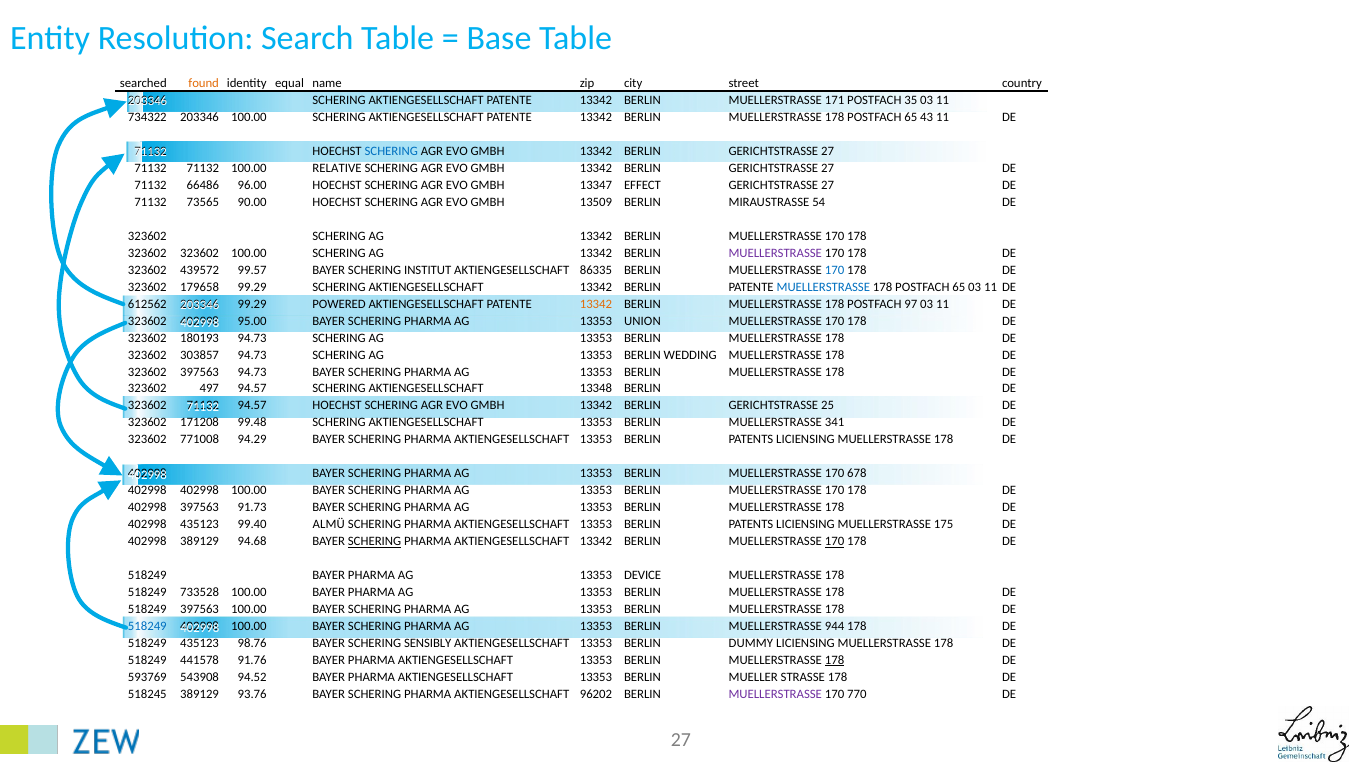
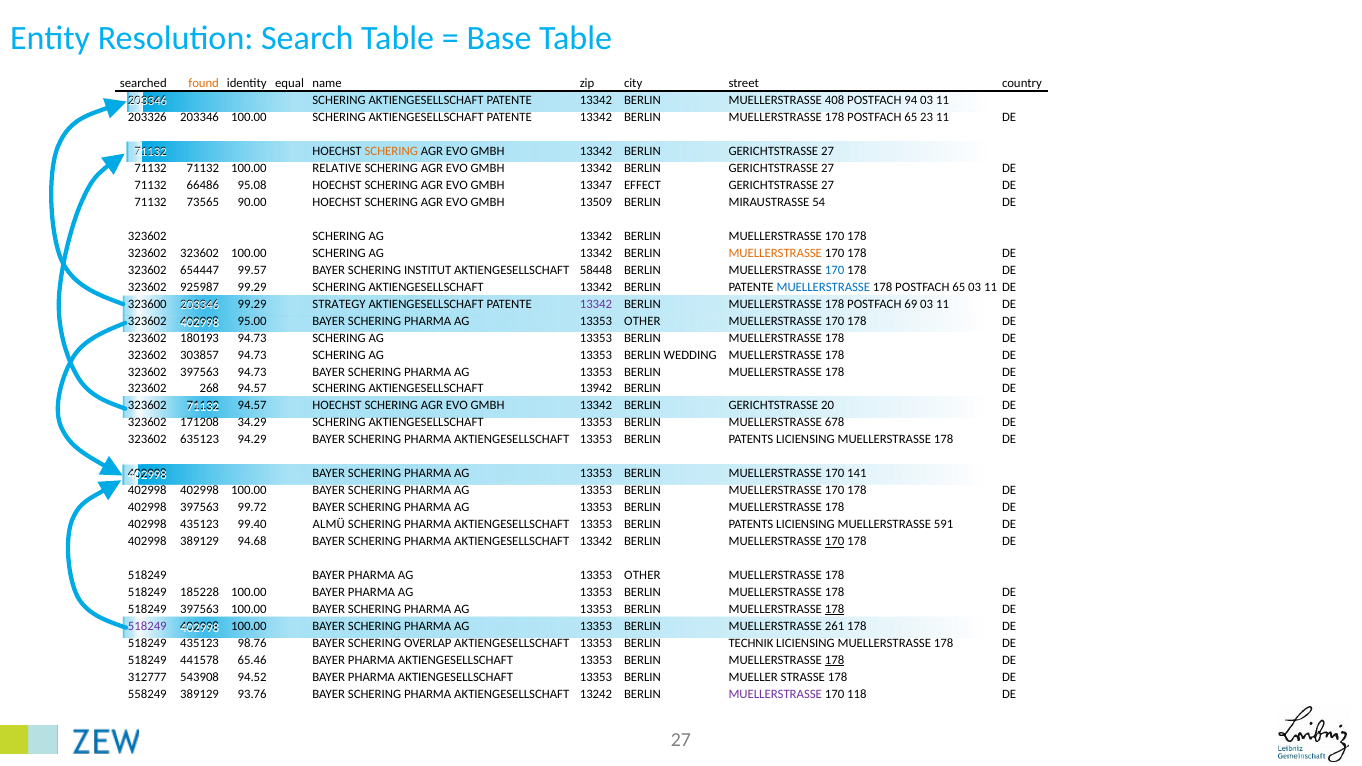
171: 171 -> 408
35: 35 -> 94
734322: 734322 -> 203326
43: 43 -> 23
SCHERING at (391, 151) colour: blue -> orange
96.00: 96.00 -> 95.08
MUELLERSTRASSE at (775, 253) colour: purple -> orange
439572: 439572 -> 654447
86335: 86335 -> 58448
179658: 179658 -> 925987
612562: 612562 -> 323600
POWERED: POWERED -> STRATEGY
13342 at (596, 304) colour: orange -> purple
97: 97 -> 69
UNION at (642, 321): UNION -> OTHER
497: 497 -> 268
13348: 13348 -> 13942
25: 25 -> 20
99.48: 99.48 -> 34.29
341: 341 -> 678
771008: 771008 -> 635123
678: 678 -> 141
91.73: 91.73 -> 99.72
175: 175 -> 591
SCHERING at (375, 542) underline: present -> none
DEVICE at (643, 575): DEVICE -> OTHER
733528: 733528 -> 185228
178 at (835, 609) underline: none -> present
518249 at (147, 626) colour: blue -> purple
944: 944 -> 261
SENSIBLY: SENSIBLY -> OVERLAP
DUMMY: DUMMY -> TECHNIK
91.76: 91.76 -> 65.46
593769: 593769 -> 312777
518245: 518245 -> 558249
96202: 96202 -> 13242
770: 770 -> 118
